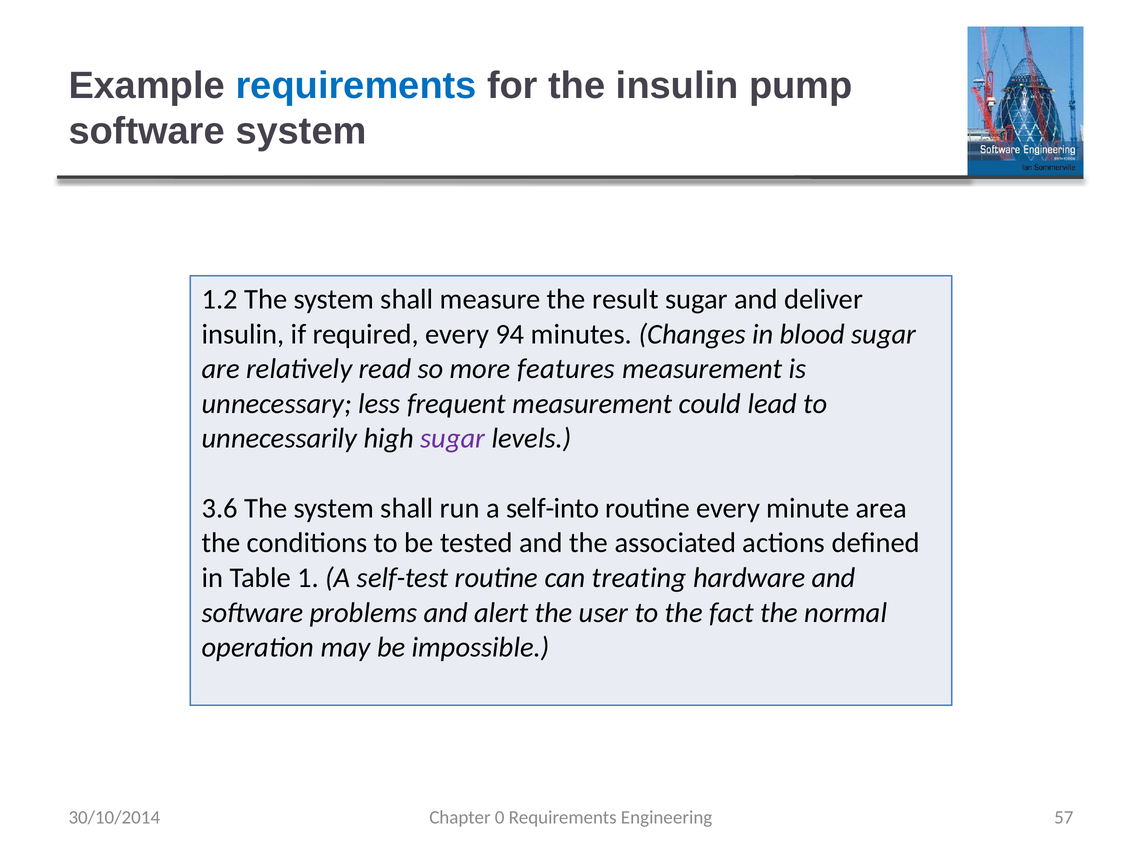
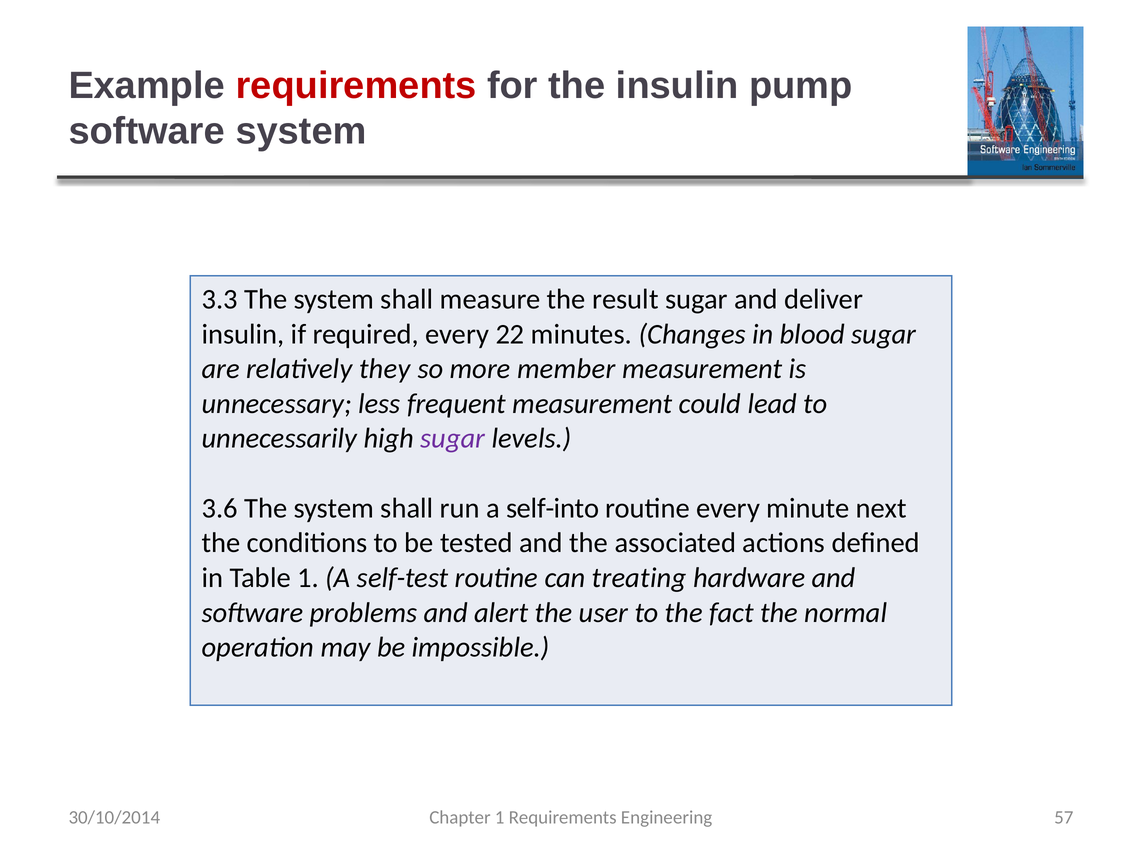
requirements at (356, 85) colour: blue -> red
1.2: 1.2 -> 3.3
94: 94 -> 22
read: read -> they
features: features -> member
area: area -> next
Chapter 0: 0 -> 1
